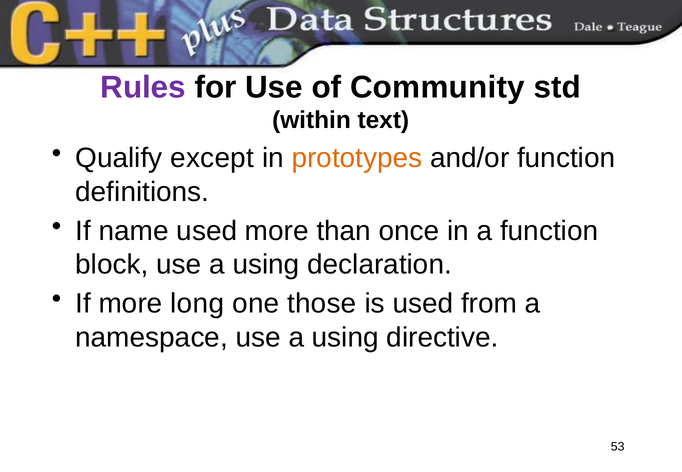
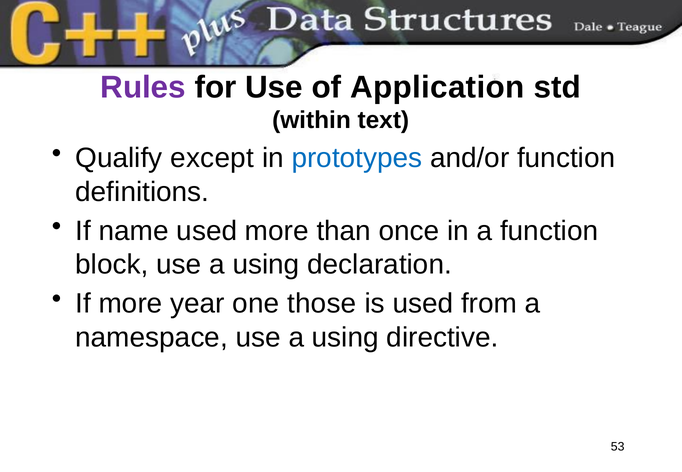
Community: Community -> Application
prototypes colour: orange -> blue
long: long -> year
